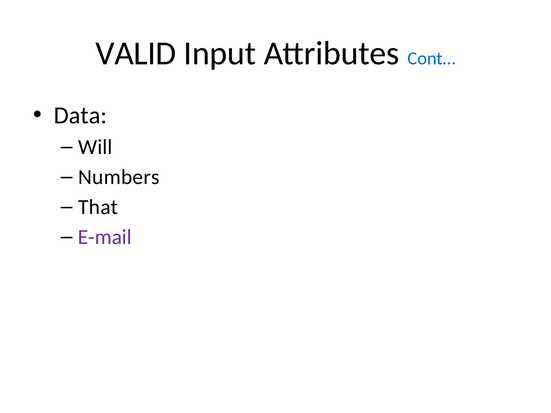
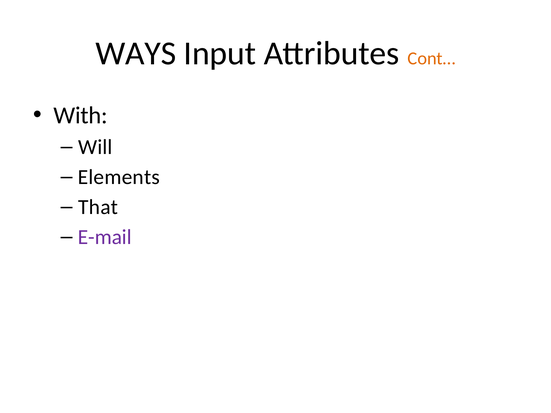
VALID: VALID -> WAYS
Cont… colour: blue -> orange
Data: Data -> With
Numbers: Numbers -> Elements
